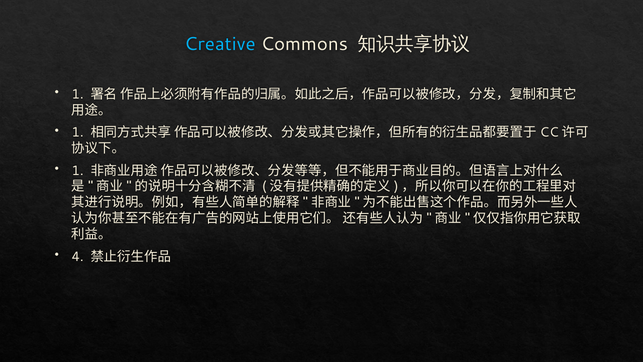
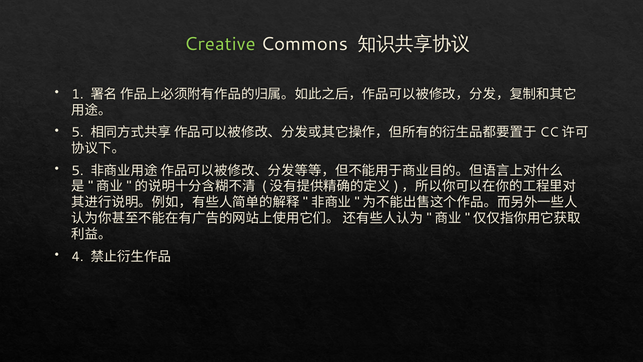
Creative colour: light blue -> light green
1 at (78, 132): 1 -> 5
1 at (78, 170): 1 -> 5
